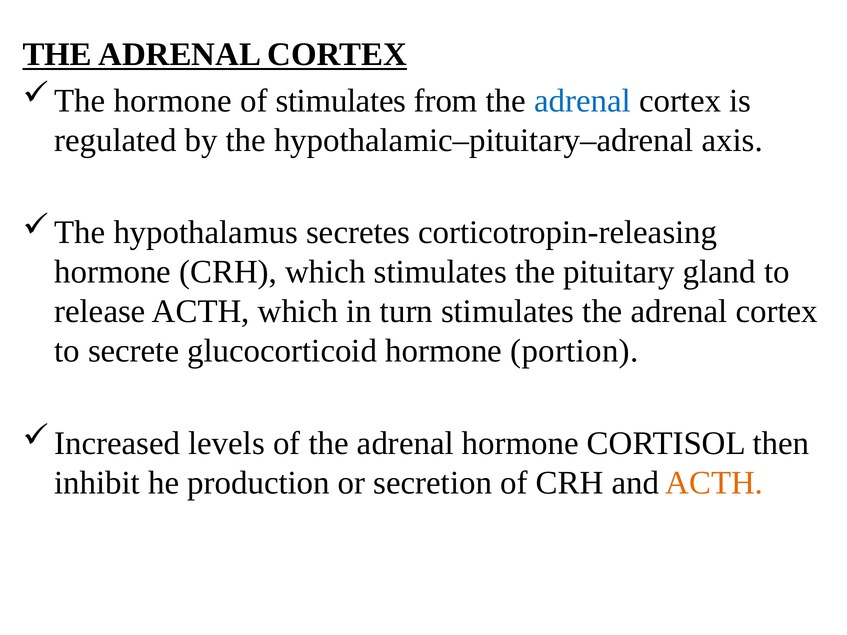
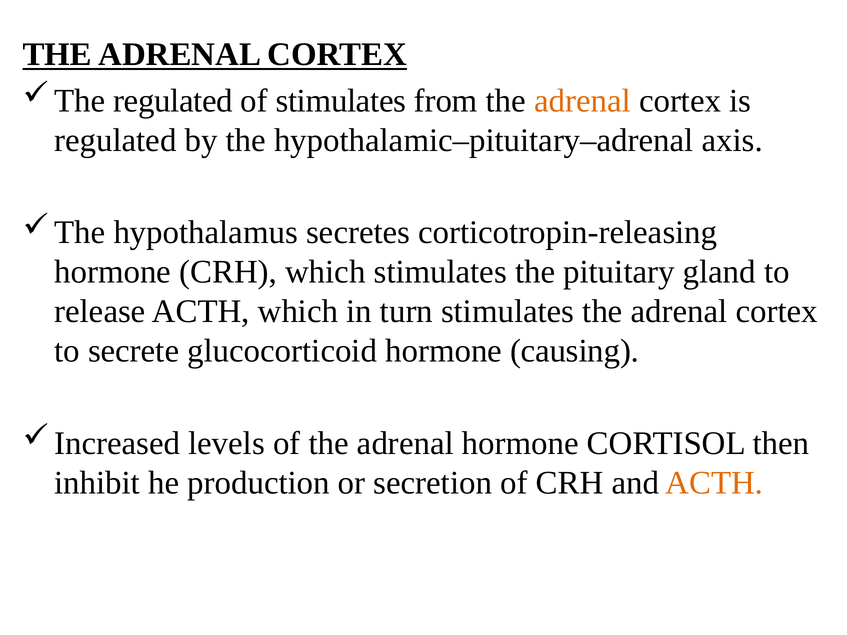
hormone at (173, 101): hormone -> regulated
adrenal at (582, 101) colour: blue -> orange
portion: portion -> causing
